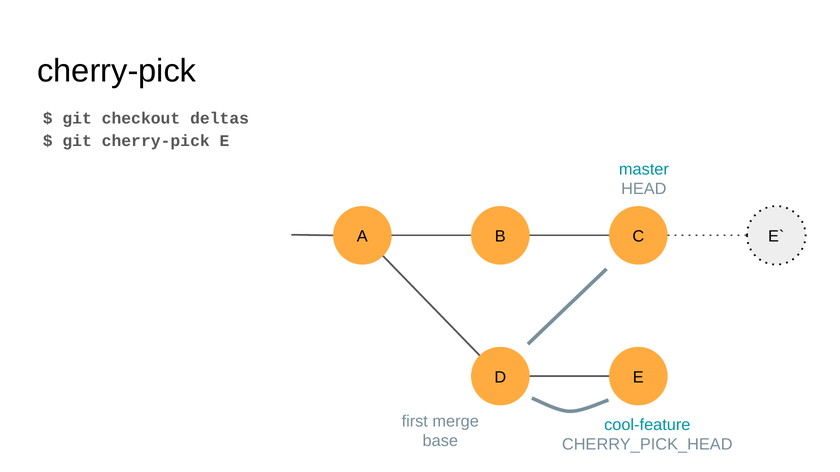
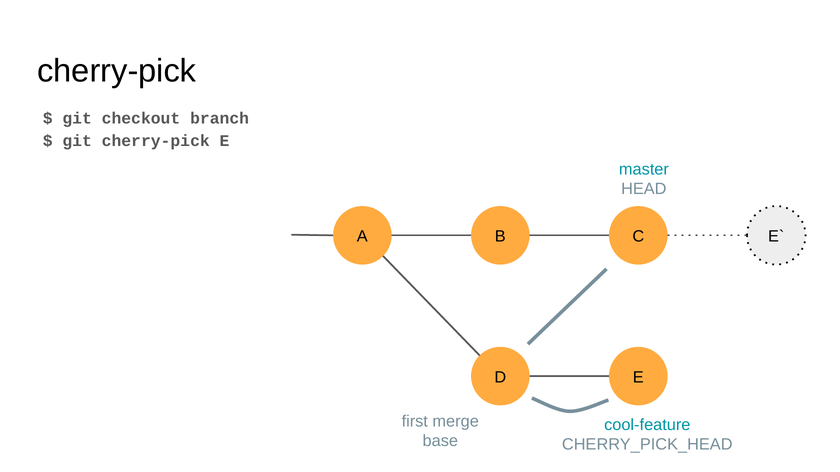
deltas: deltas -> branch
